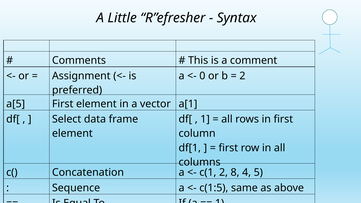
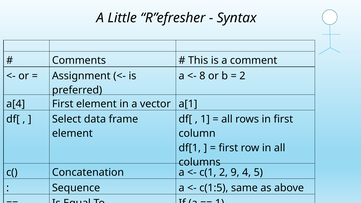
0: 0 -> 8
a[5: a[5 -> a[4
8: 8 -> 9
